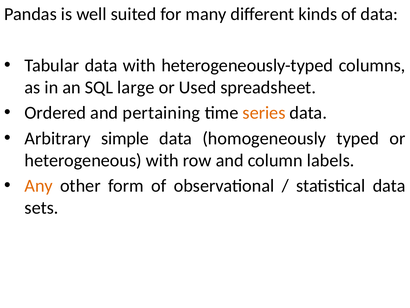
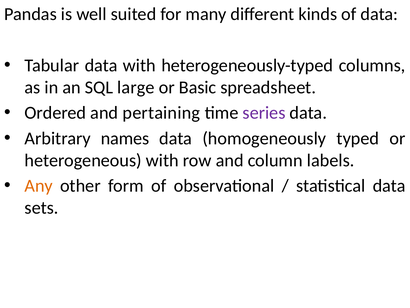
Used: Used -> Basic
series colour: orange -> purple
simple: simple -> names
